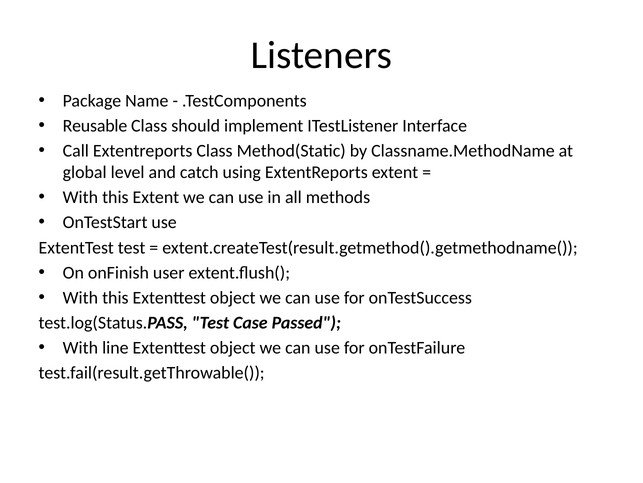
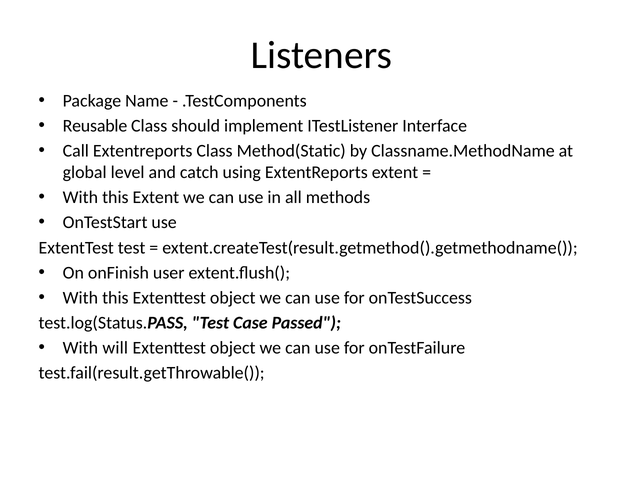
line: line -> will
